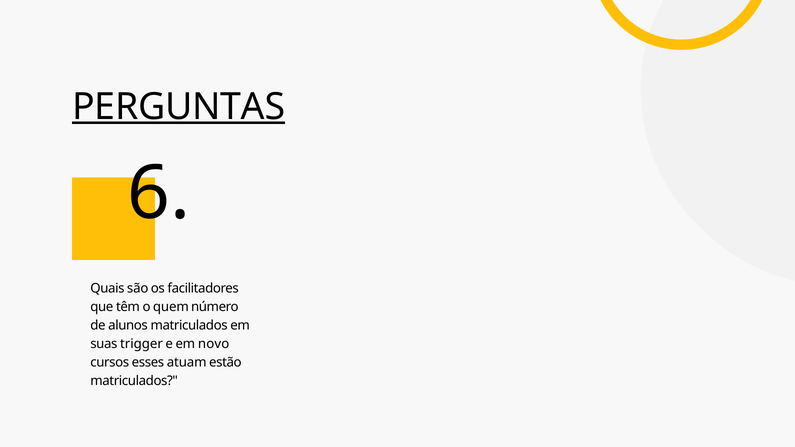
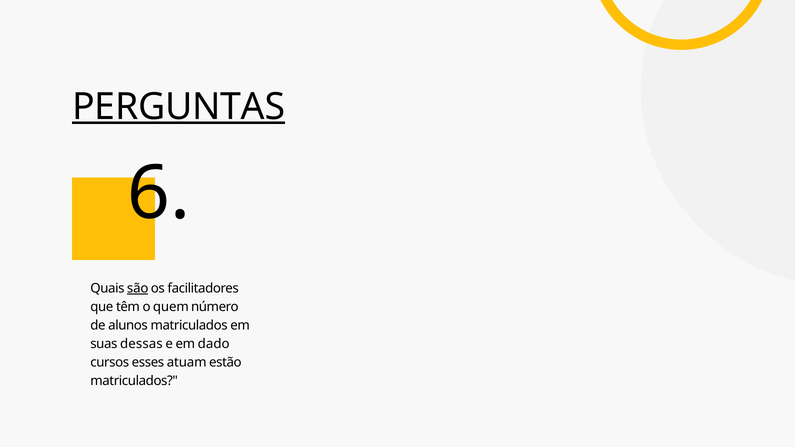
são underline: none -> present
trigger: trigger -> dessas
novo: novo -> dado
